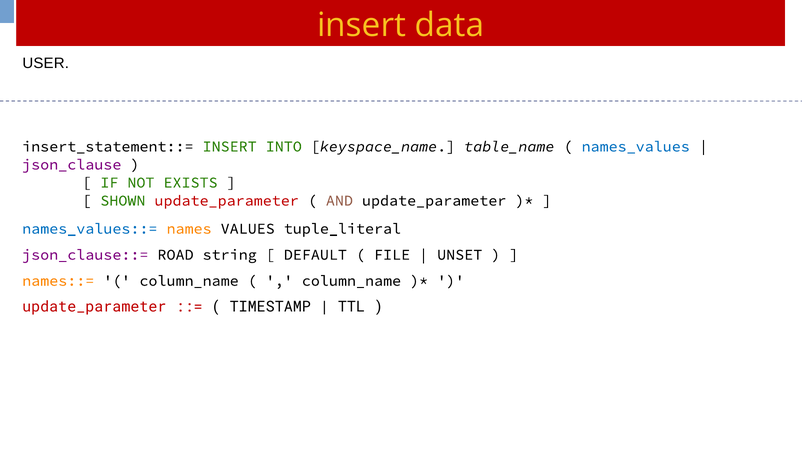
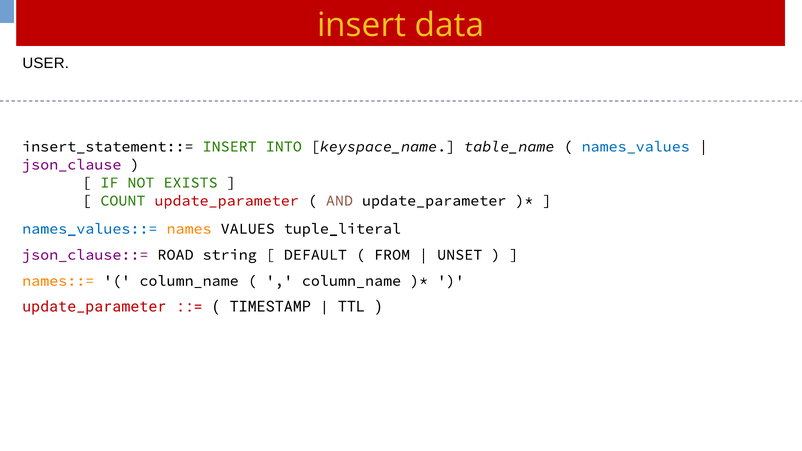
SHOWN: SHOWN -> COUNT
FILE: FILE -> FROM
